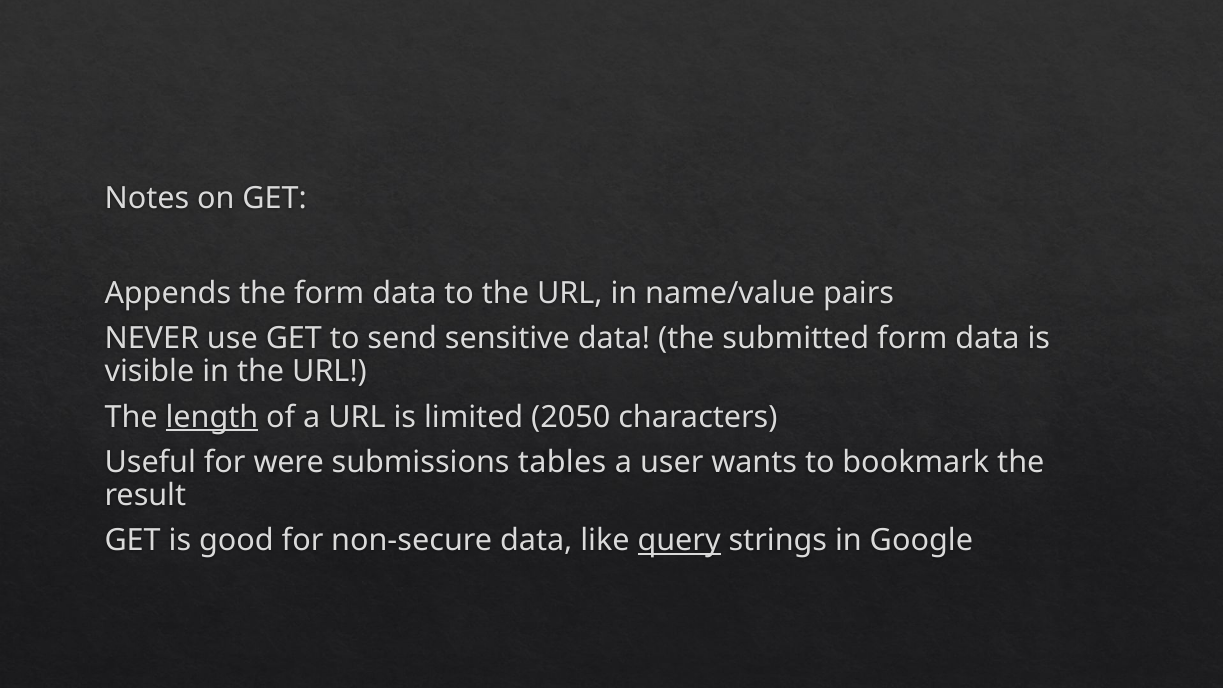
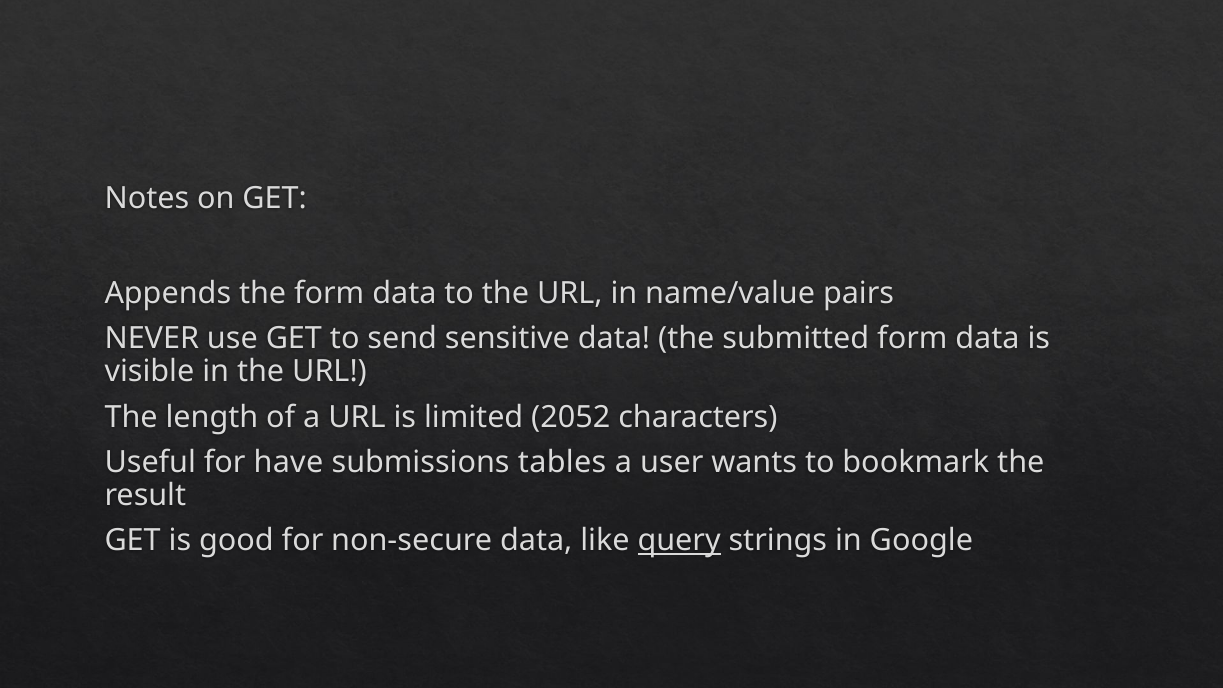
length underline: present -> none
2050: 2050 -> 2052
were: were -> have
